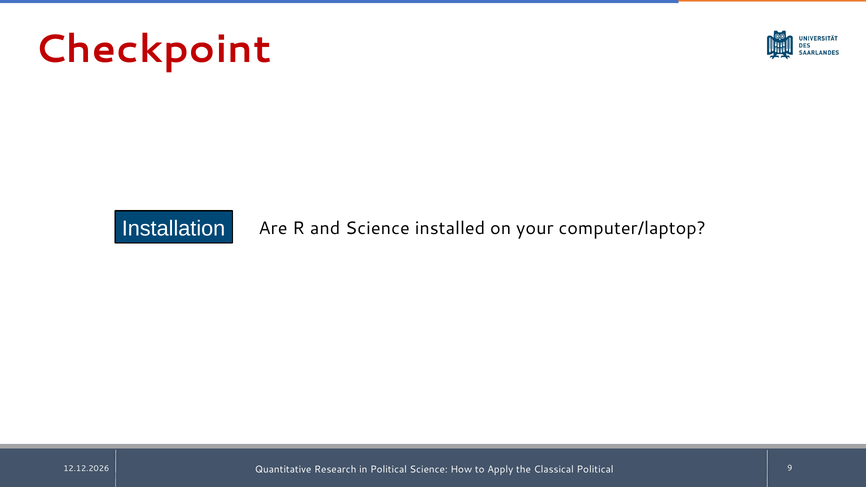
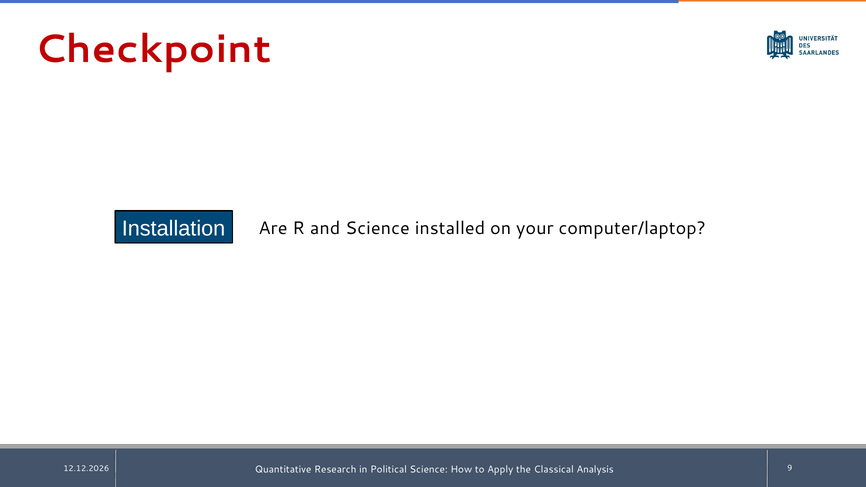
Classical Political: Political -> Analysis
